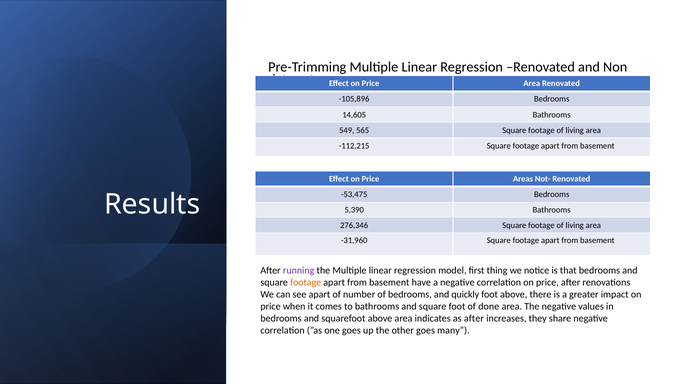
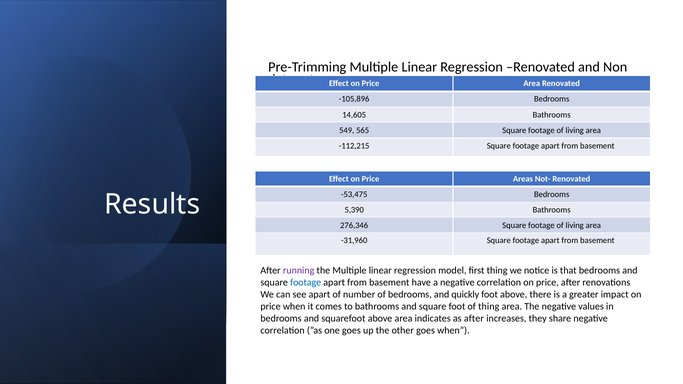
footage at (306, 283) colour: orange -> blue
of done: done -> thing
goes many: many -> when
